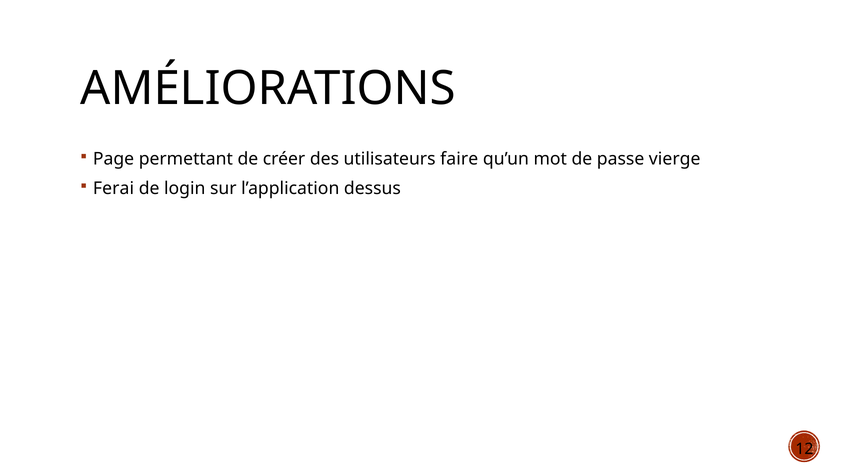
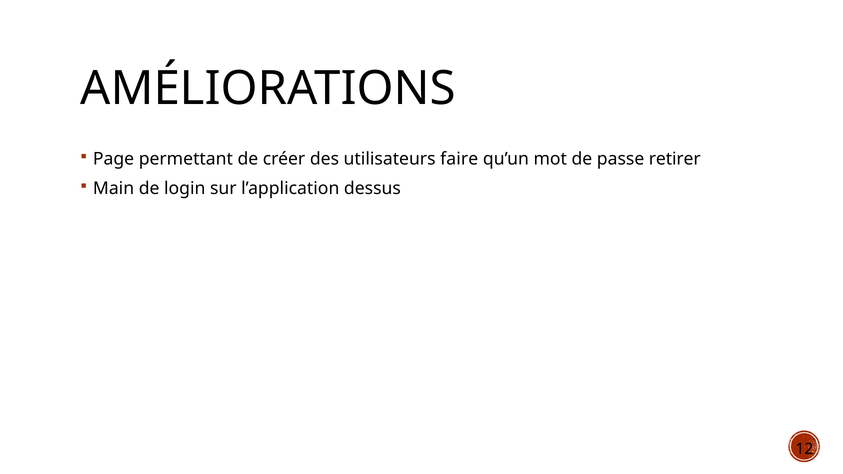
vierge: vierge -> retirer
Ferai: Ferai -> Main
